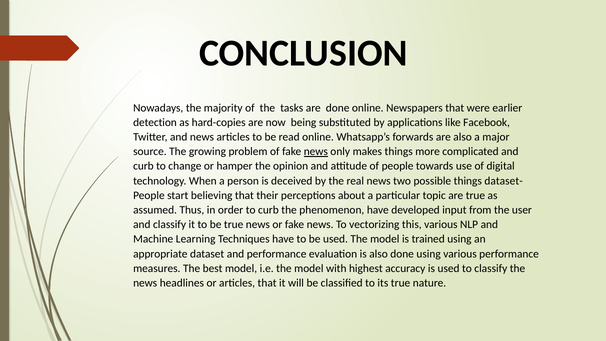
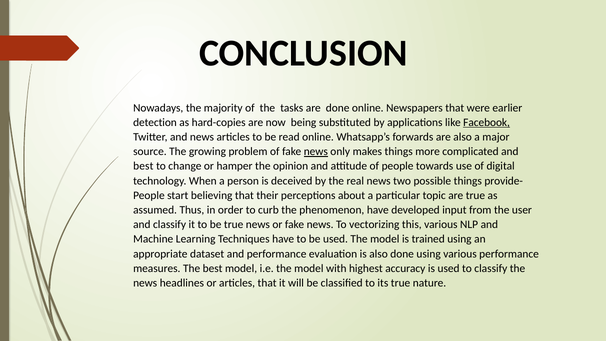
Facebook underline: none -> present
curb at (143, 166): curb -> best
dataset-: dataset- -> provide-
